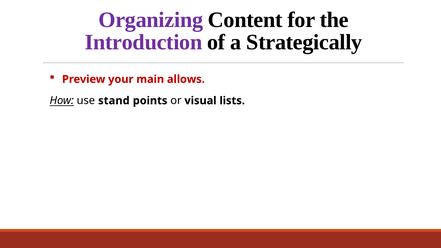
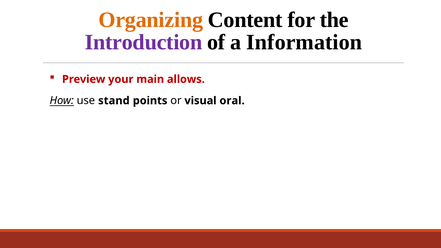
Organizing colour: purple -> orange
Strategically: Strategically -> Information
lists: lists -> oral
